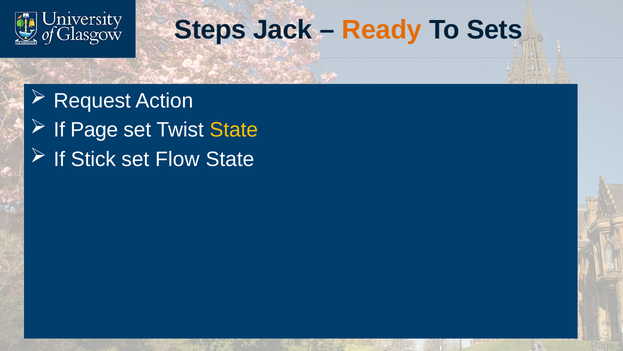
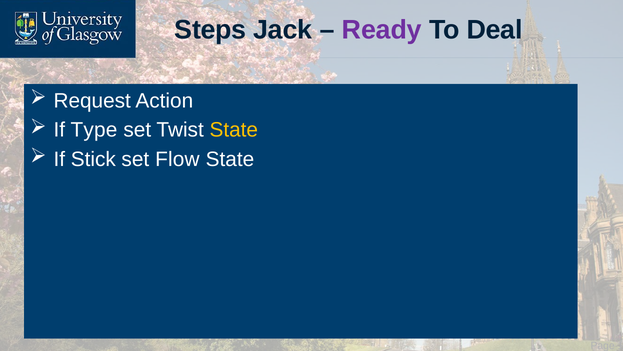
Ready colour: orange -> purple
Sets: Sets -> Deal
If Page: Page -> Type
